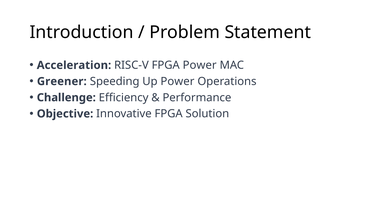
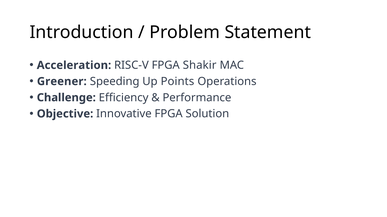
FPGA Power: Power -> Shakir
Up Power: Power -> Points
